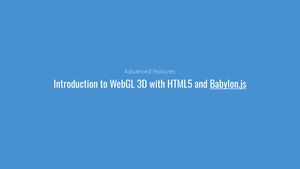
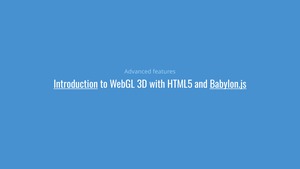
Introduction underline: none -> present
